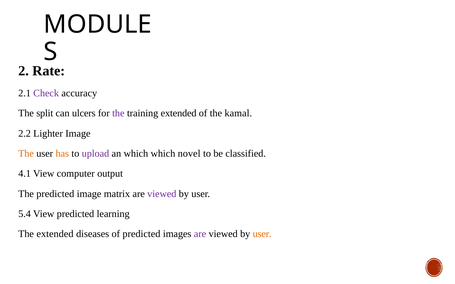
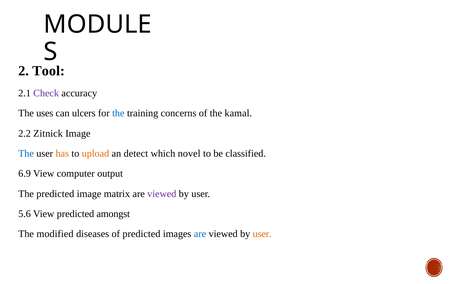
Rate: Rate -> Tool
split: split -> uses
the at (118, 113) colour: purple -> blue
training extended: extended -> concerns
Lighter: Lighter -> Zitnick
The at (26, 154) colour: orange -> blue
upload colour: purple -> orange
an which: which -> detect
4.1: 4.1 -> 6.9
5.4: 5.4 -> 5.6
learning: learning -> amongst
The extended: extended -> modified
are at (200, 234) colour: purple -> blue
